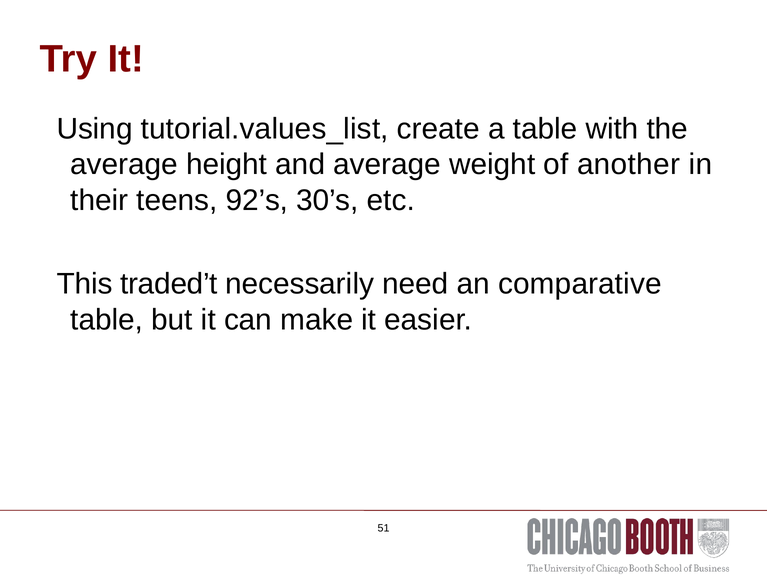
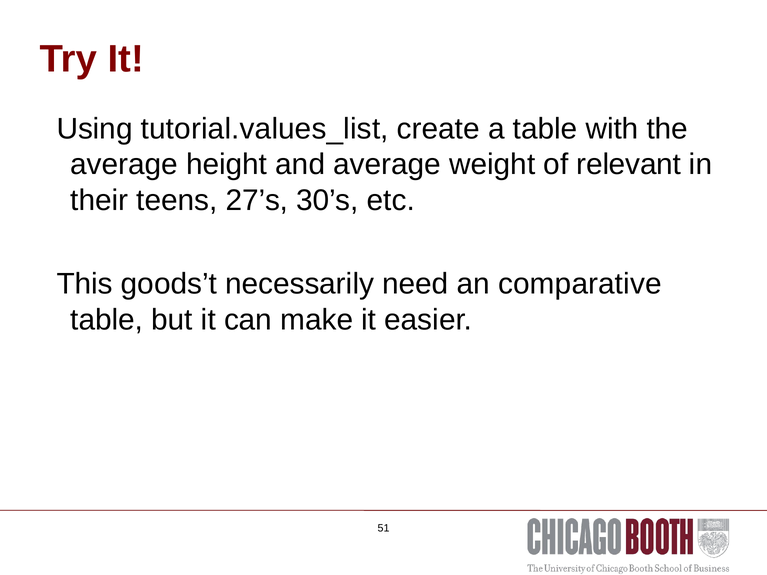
another: another -> relevant
92’s: 92’s -> 27’s
traded’t: traded’t -> goods’t
